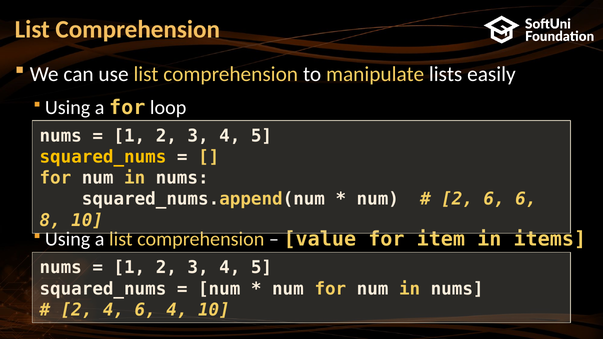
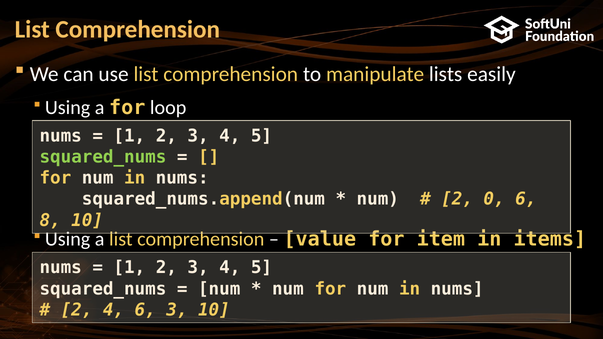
squared_nums at (103, 157) colour: yellow -> light green
2 6: 6 -> 0
6 4: 4 -> 3
